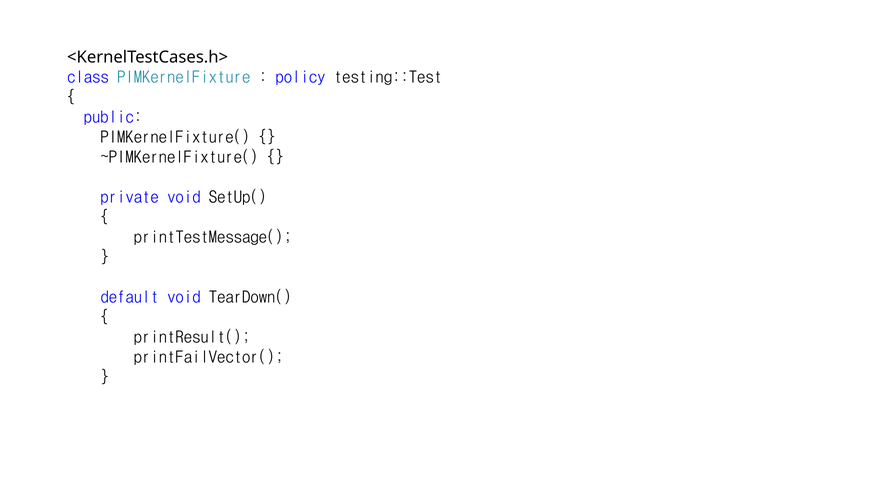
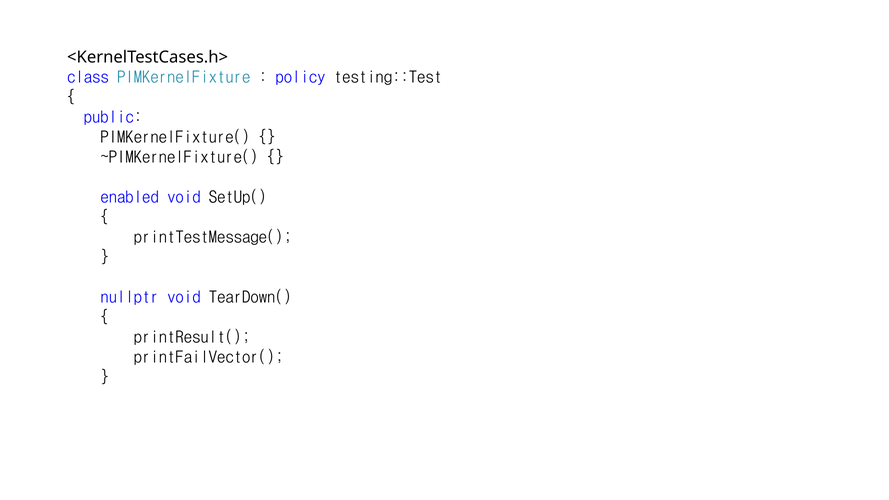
private: private -> enabled
default: default -> nullptr
